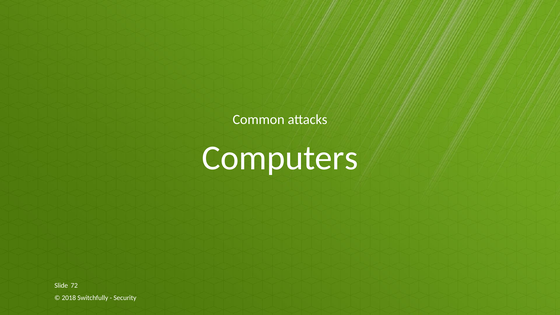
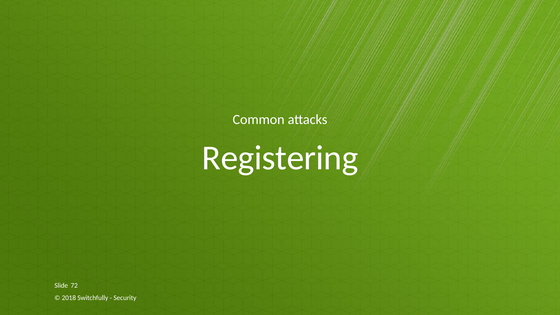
Computers: Computers -> Registering
